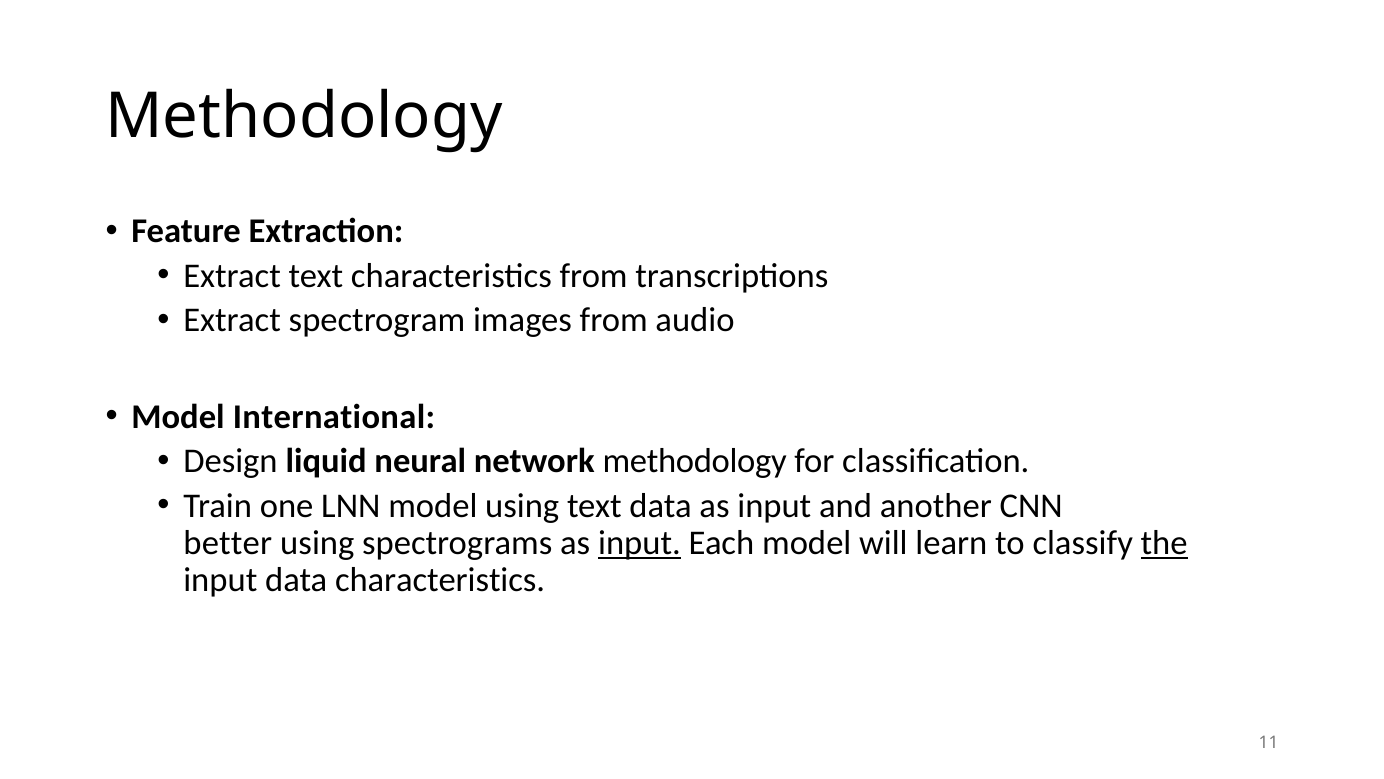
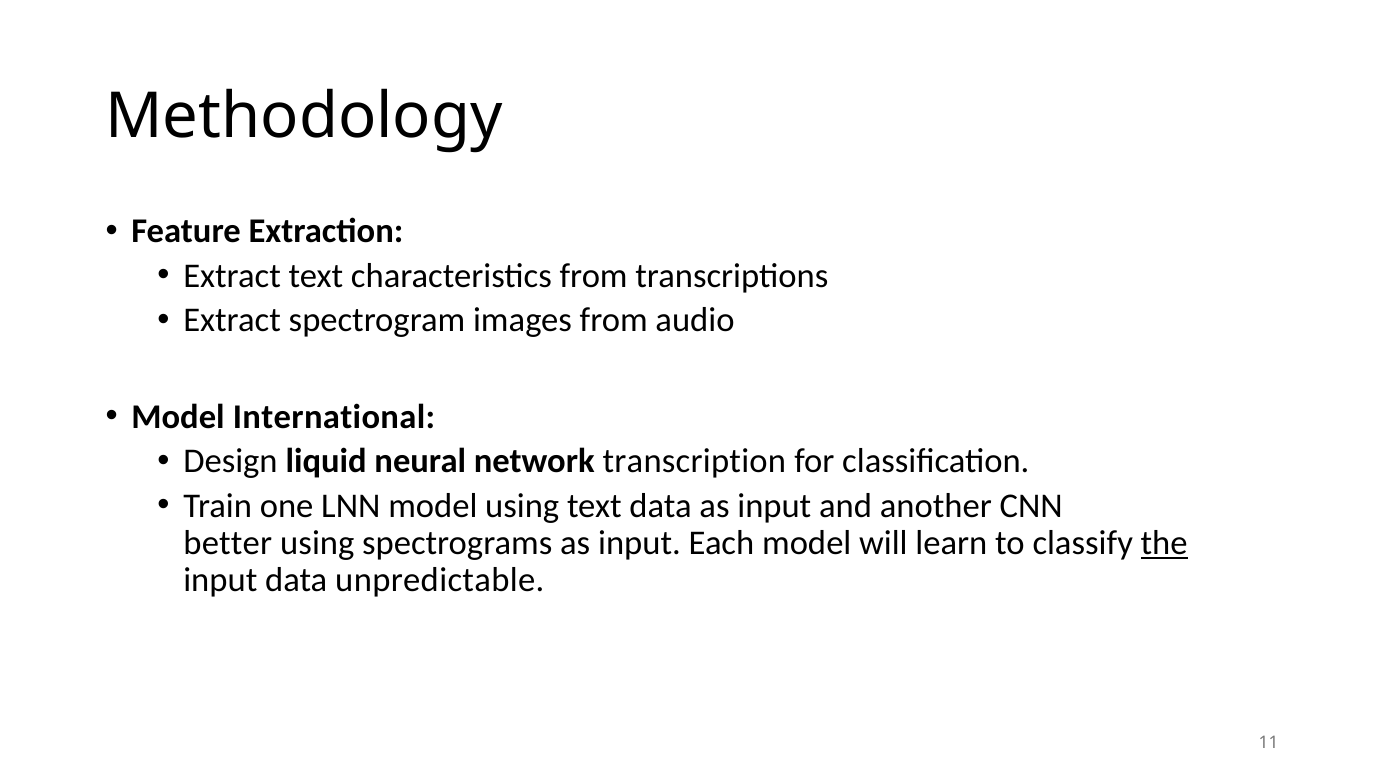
network methodology: methodology -> transcription
input at (639, 543) underline: present -> none
data characteristics: characteristics -> unpredictable
